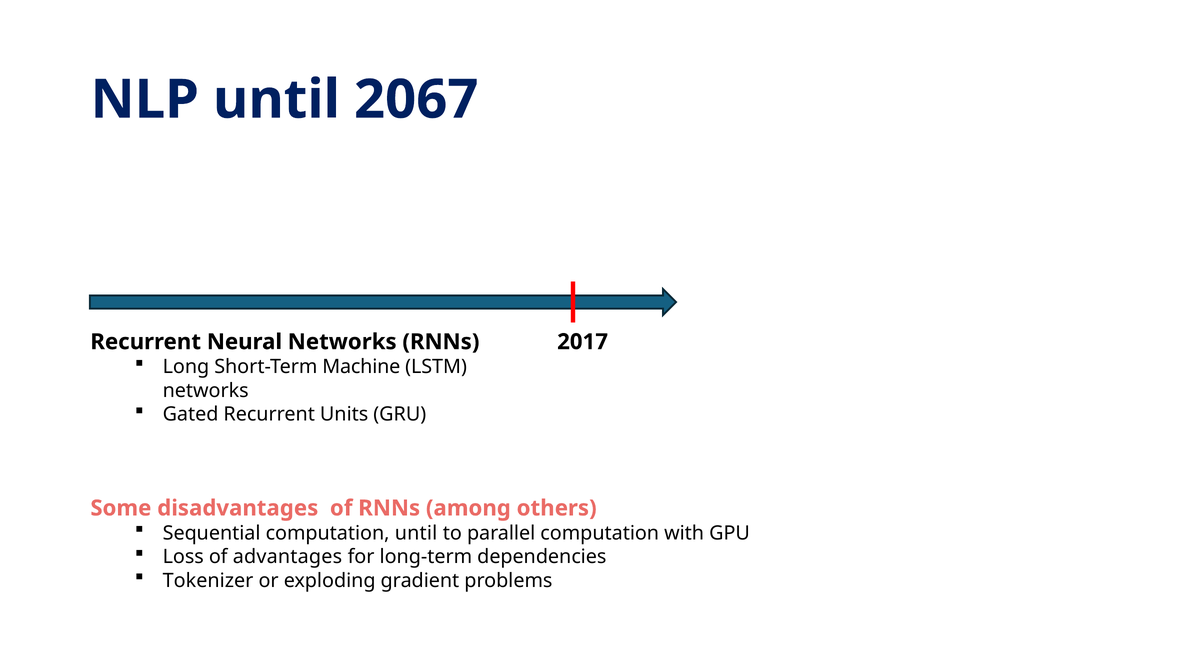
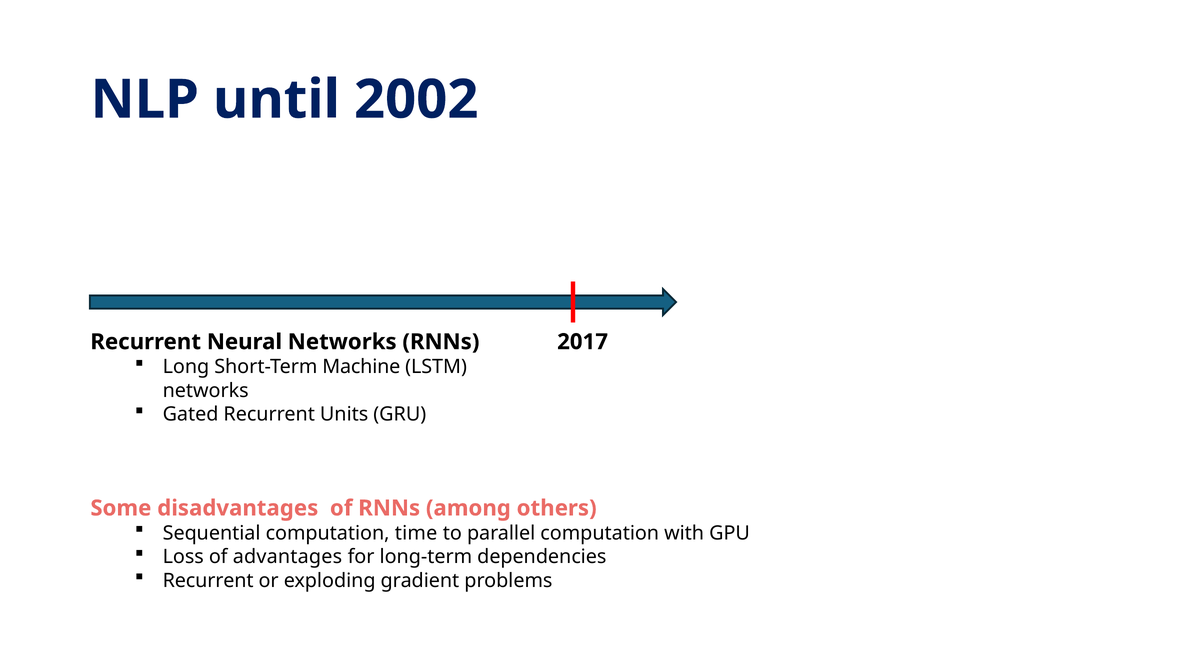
2067: 2067 -> 2002
computation until: until -> time
Tokenizer at (208, 580): Tokenizer -> Recurrent
